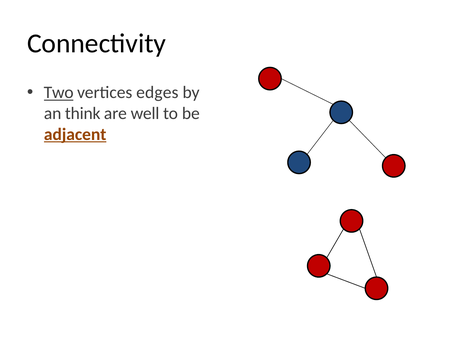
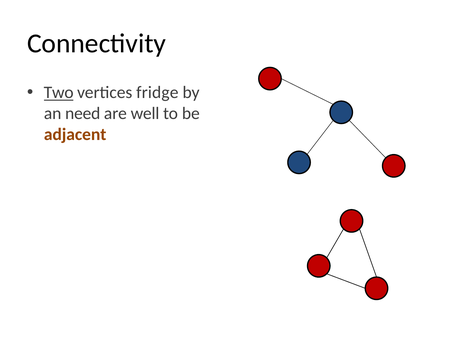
edges: edges -> fridge
think: think -> need
adjacent underline: present -> none
